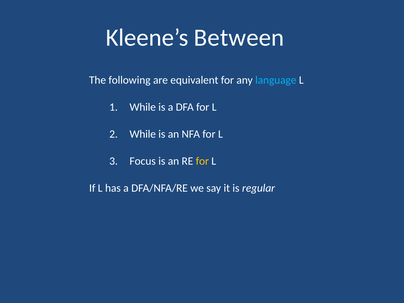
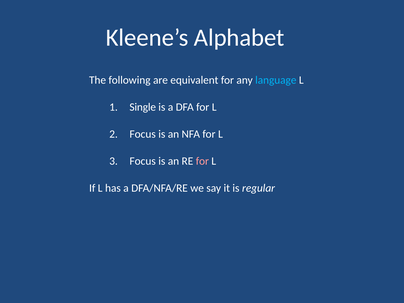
Between: Between -> Alphabet
While at (143, 107): While -> Single
While at (143, 134): While -> Focus
for at (202, 161) colour: yellow -> pink
